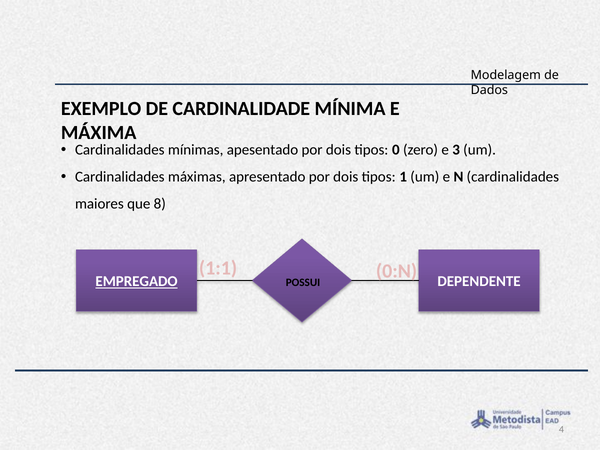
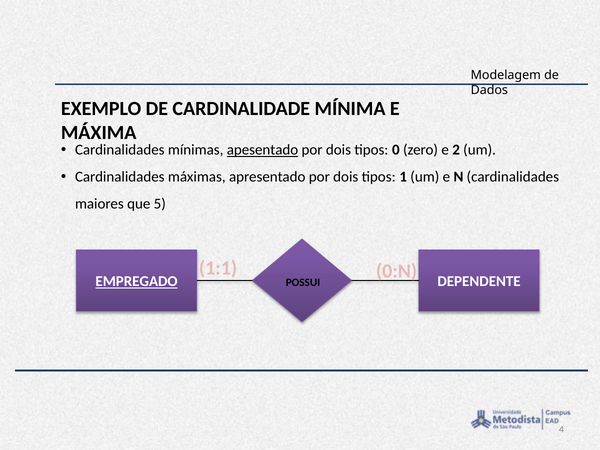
apesentado underline: none -> present
3: 3 -> 2
8: 8 -> 5
